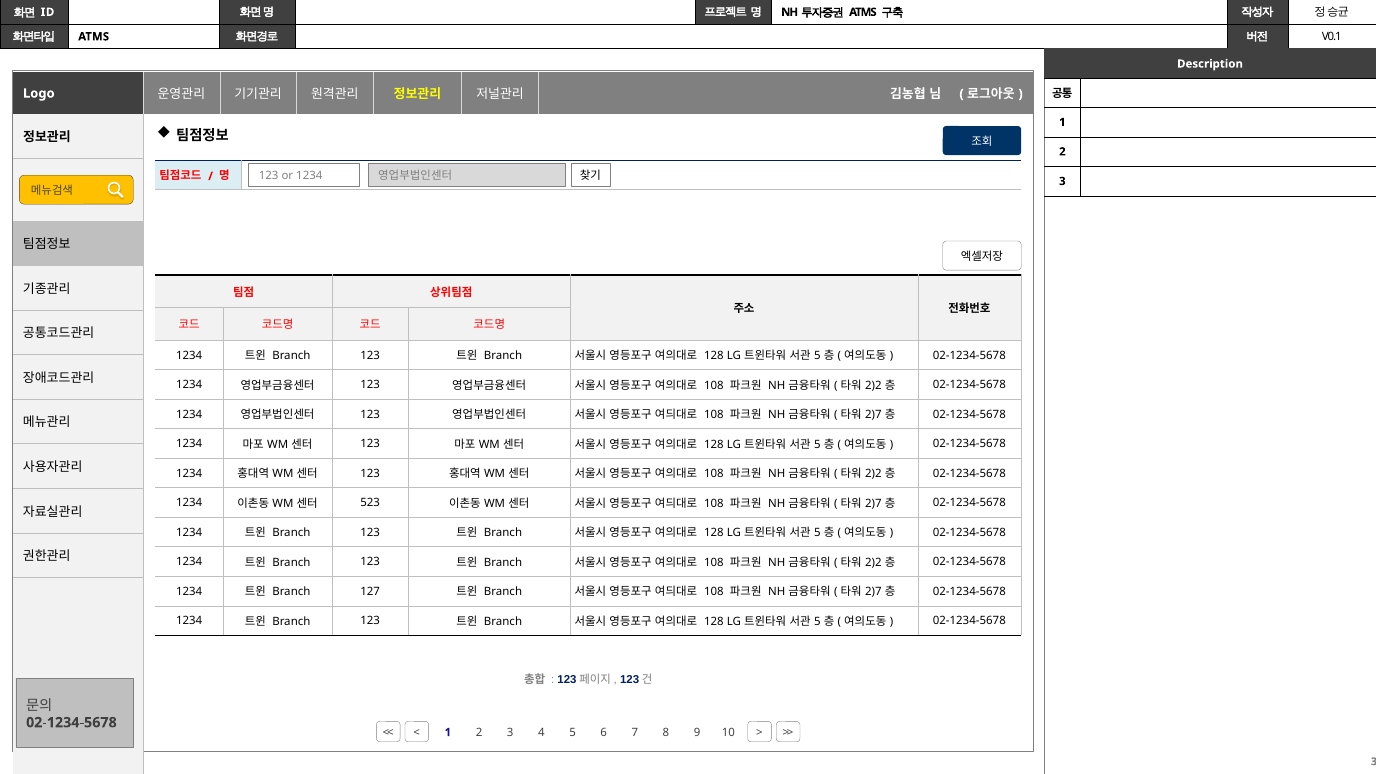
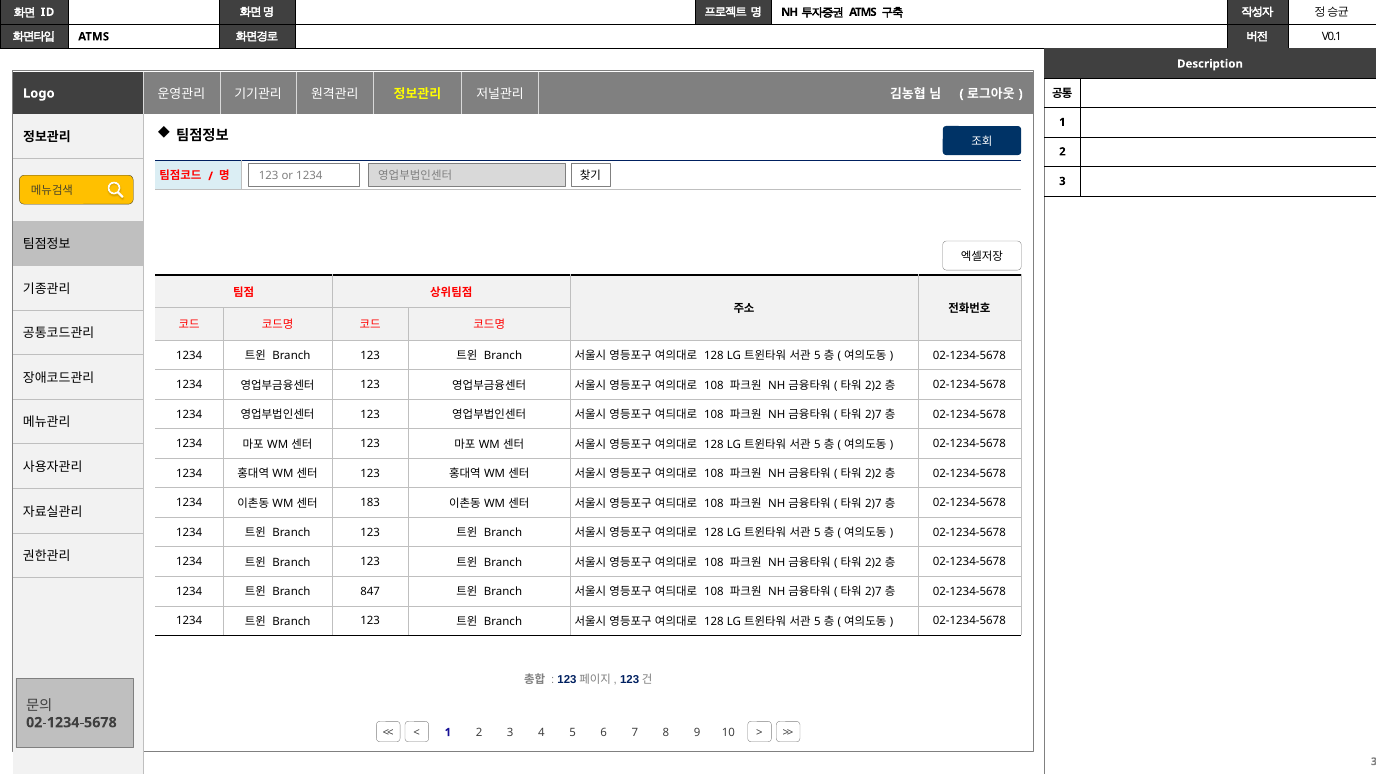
523: 523 -> 183
127: 127 -> 847
